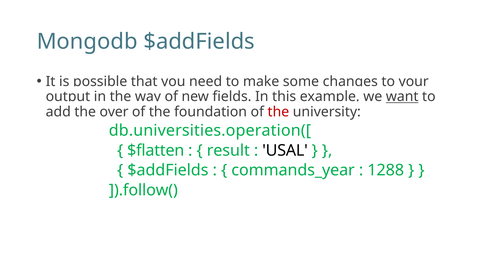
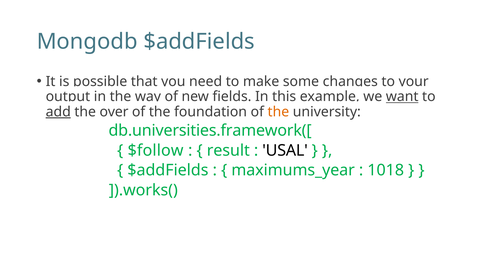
add underline: none -> present
the at (278, 112) colour: red -> orange
db.universities.operation([: db.universities.operation([ -> db.universities.framework([
$flatten: $flatten -> $follow
commands_year: commands_year -> maximums_year
1288: 1288 -> 1018
]).follow(: ]).follow( -> ]).works(
